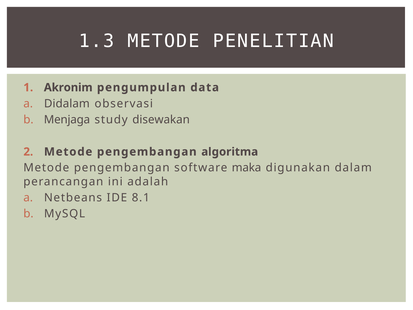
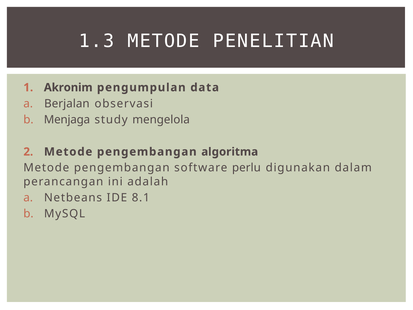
Didalam: Didalam -> Berjalan
disewakan: disewakan -> mengelola
maka: maka -> perlu
